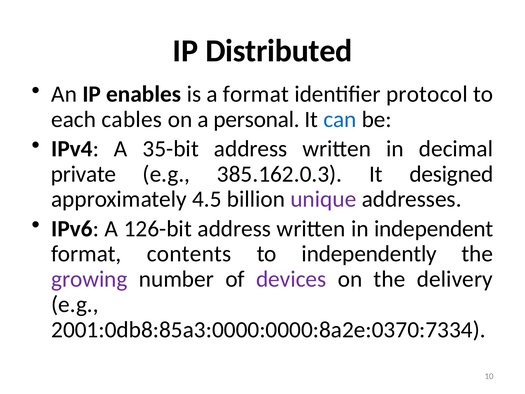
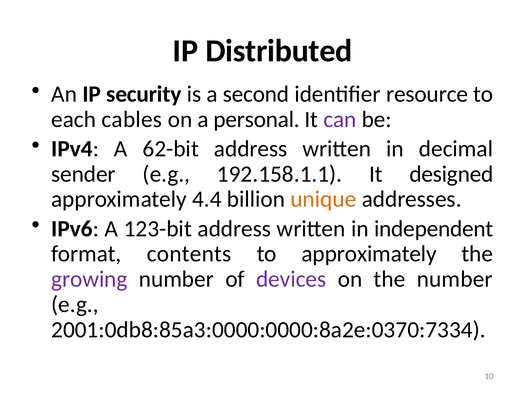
enables: enables -> security
a format: format -> second
protocol: protocol -> resource
can colour: blue -> purple
35-bit: 35-bit -> 62-bit
private: private -> sender
385.162.0.3: 385.162.0.3 -> 192.158.1.1
4.5: 4.5 -> 4.4
unique colour: purple -> orange
126-bit: 126-bit -> 123-bit
to independently: independently -> approximately
the delivery: delivery -> number
